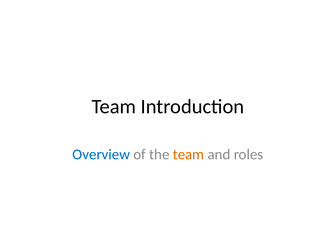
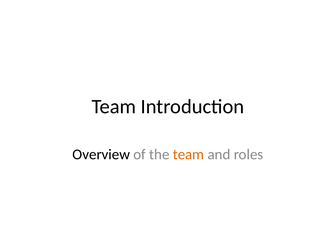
Overview colour: blue -> black
